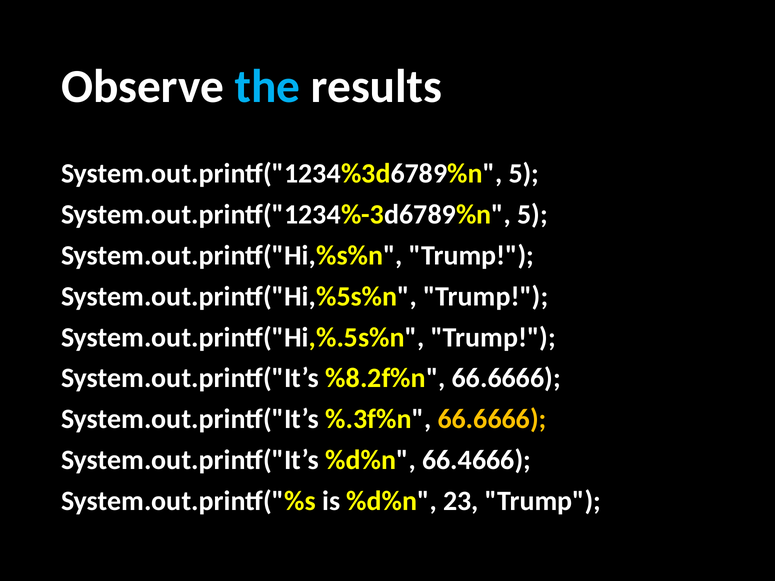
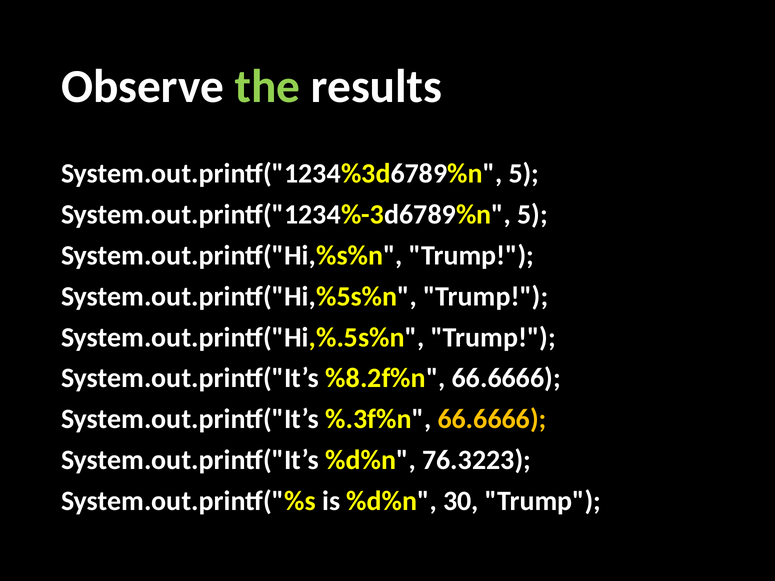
the colour: light blue -> light green
66.4666: 66.4666 -> 76.3223
23: 23 -> 30
